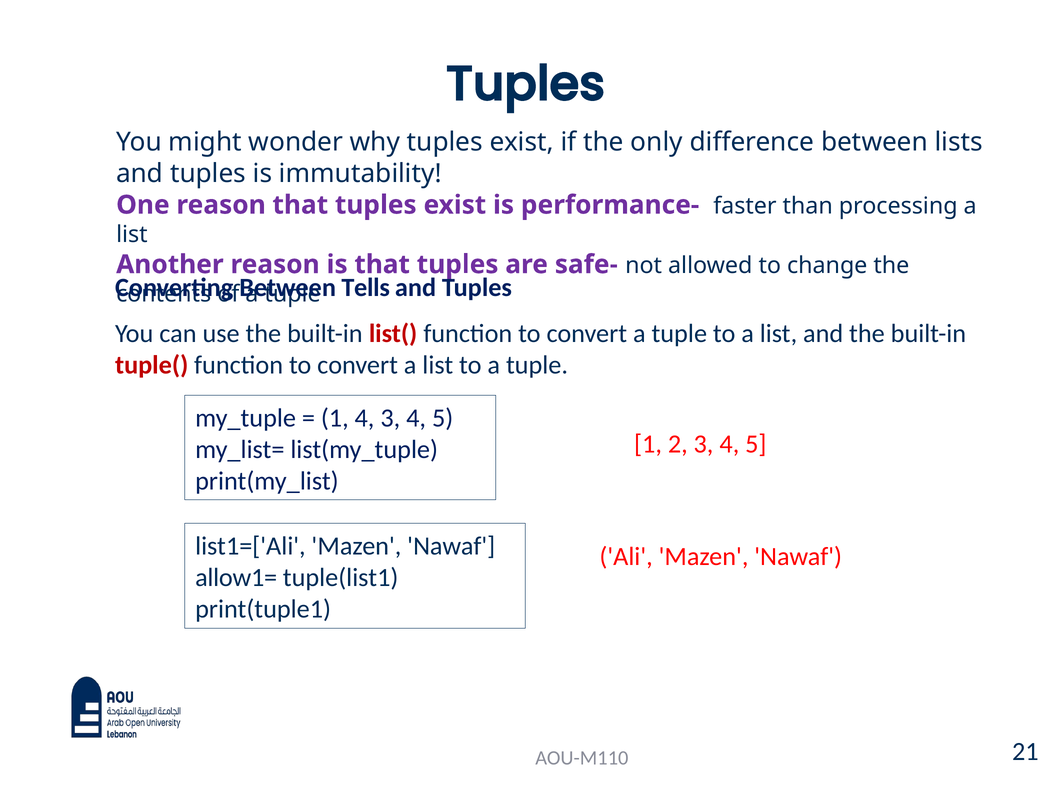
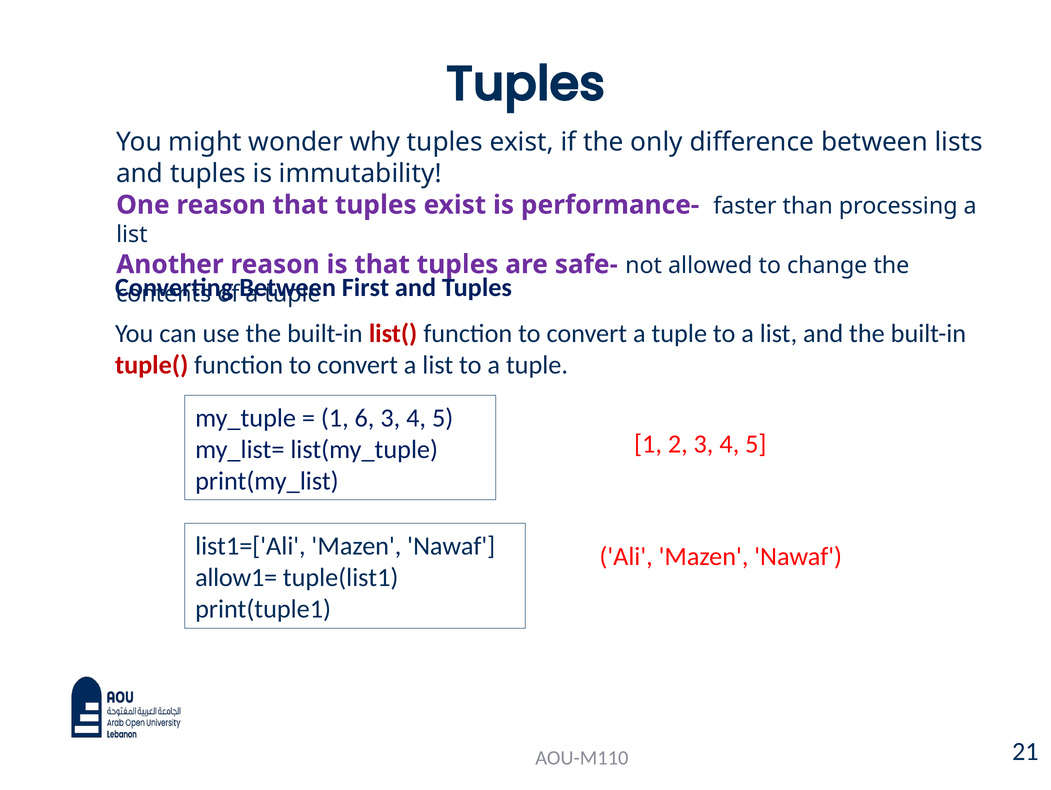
Tells: Tells -> First
1 4: 4 -> 6
